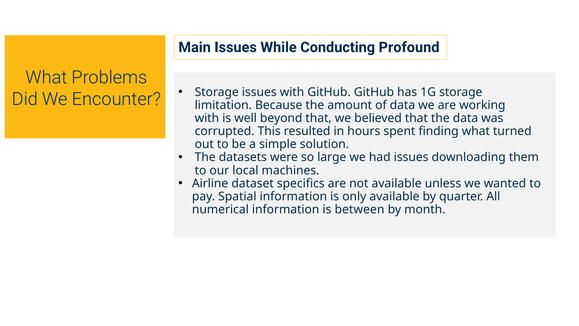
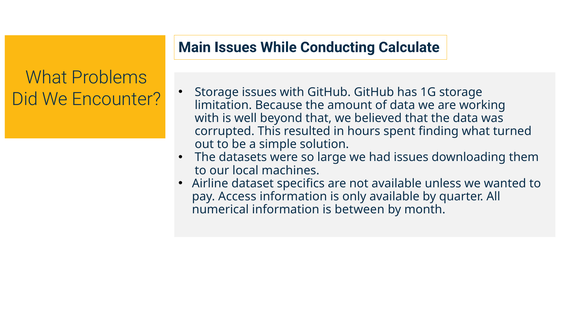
Profound: Profound -> Calculate
Spatial: Spatial -> Access
